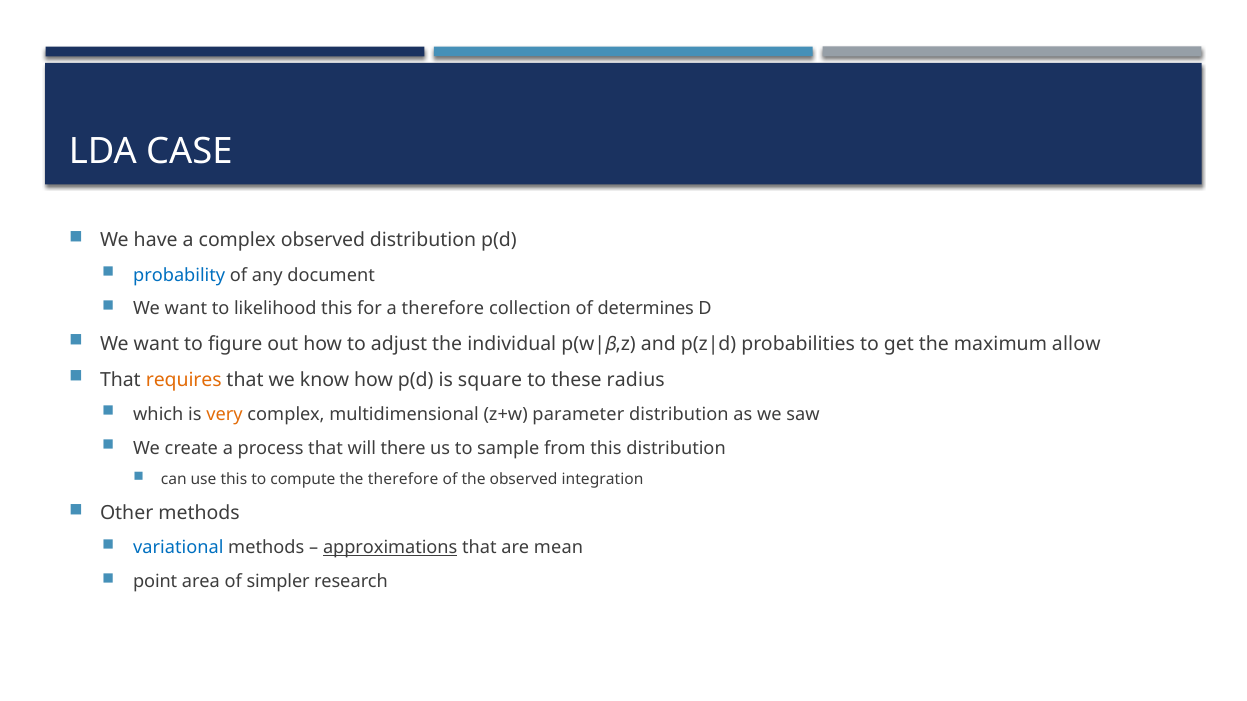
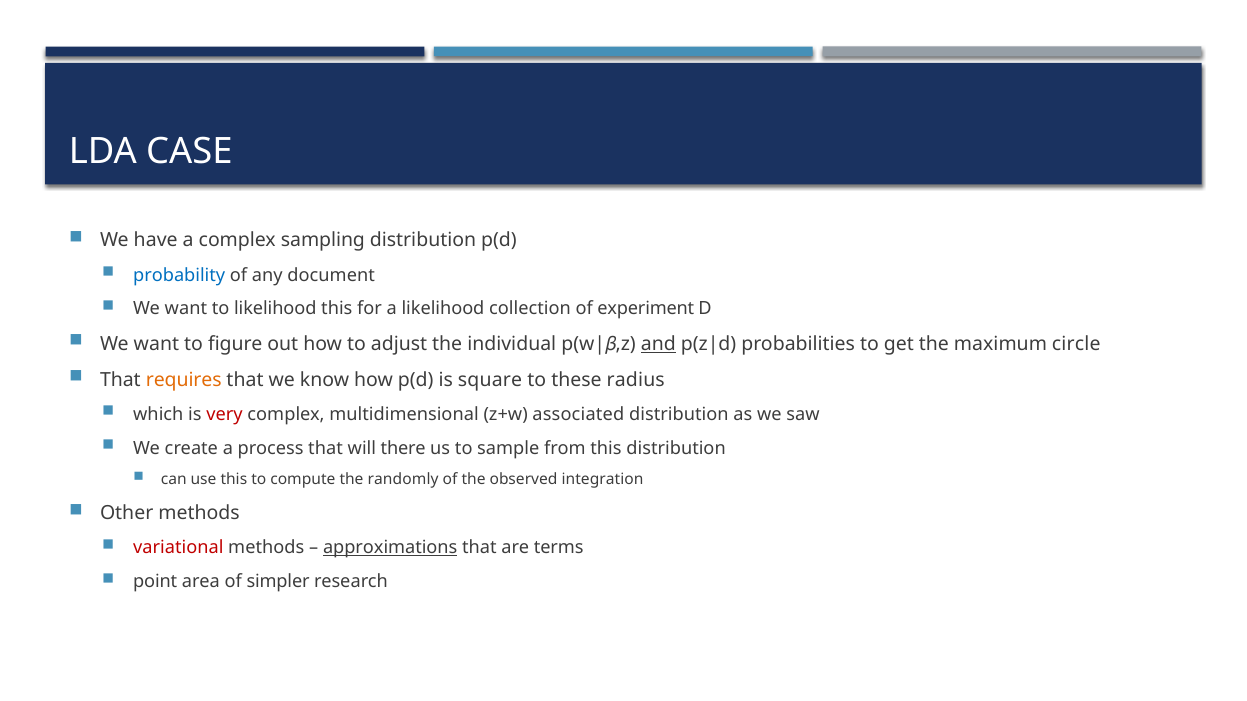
complex observed: observed -> sampling
a therefore: therefore -> likelihood
determines: determines -> experiment
and underline: none -> present
allow: allow -> circle
very colour: orange -> red
parameter: parameter -> associated
the therefore: therefore -> randomly
variational colour: blue -> red
mean: mean -> terms
